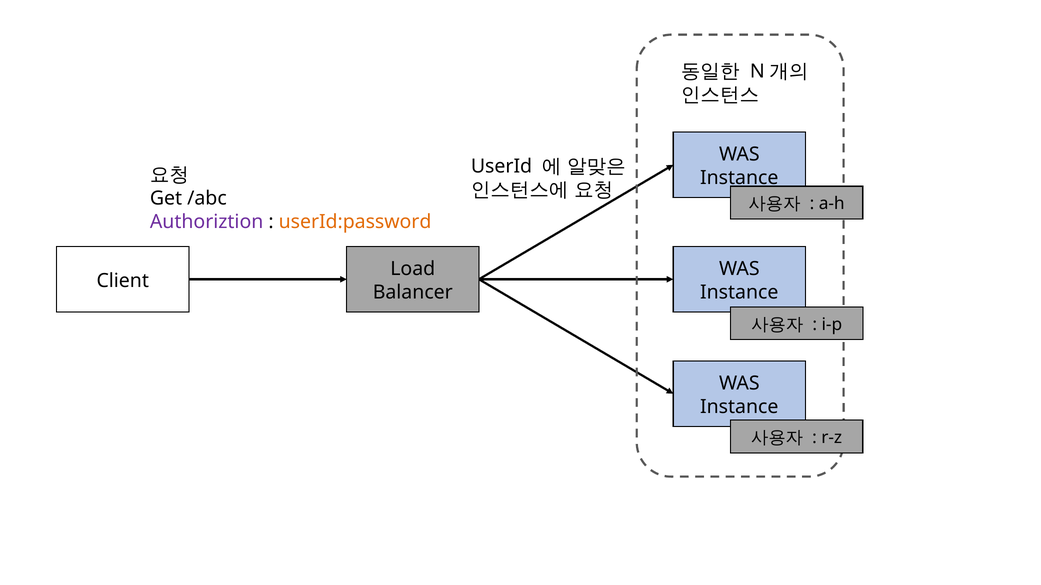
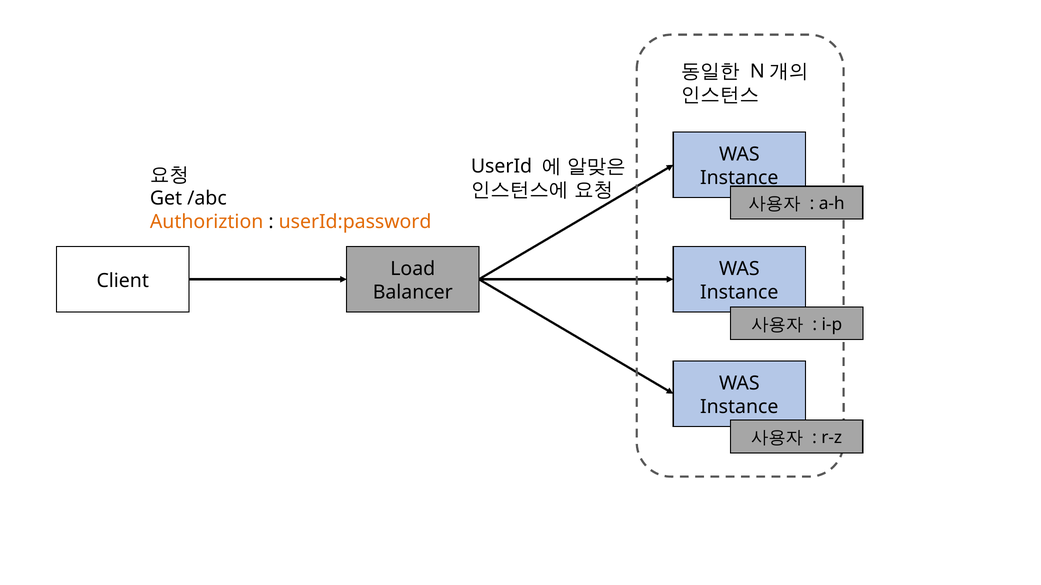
Authoriztion colour: purple -> orange
